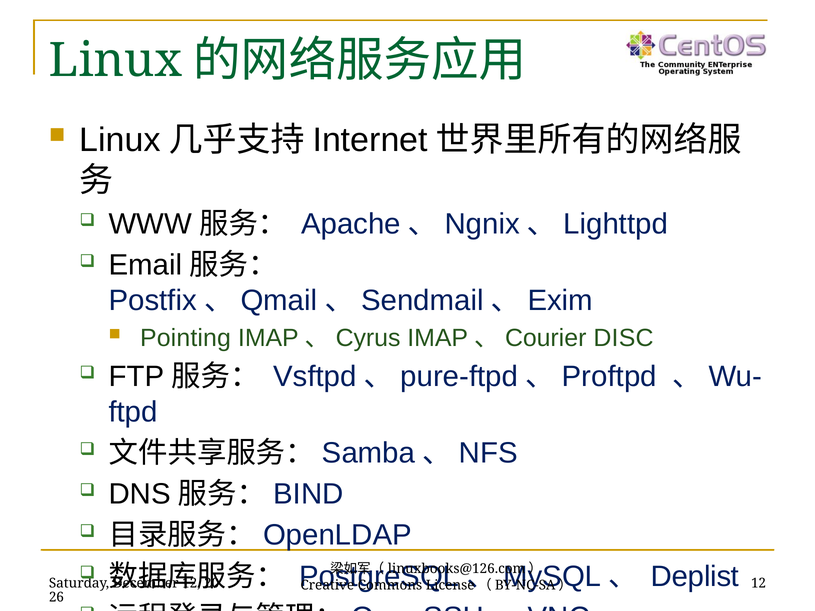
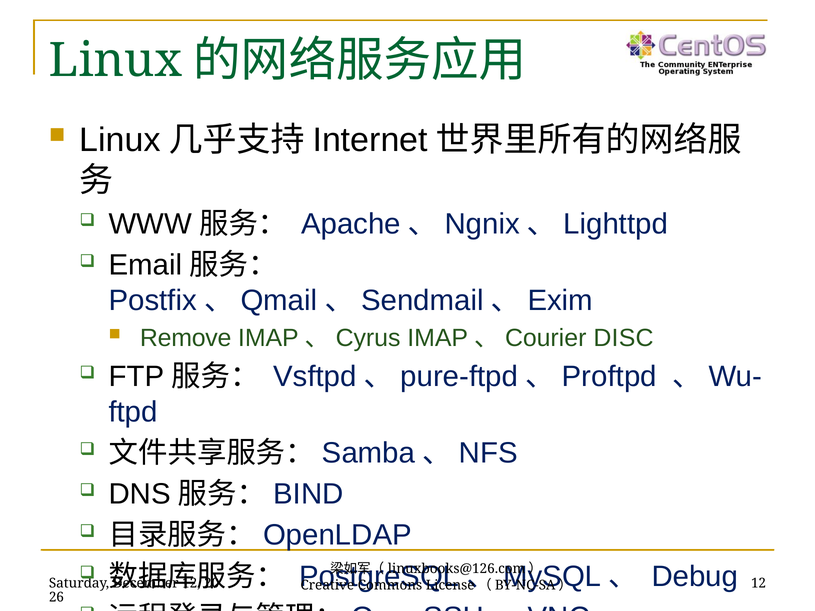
Pointing: Pointing -> Remove
Deplist: Deplist -> Debug
